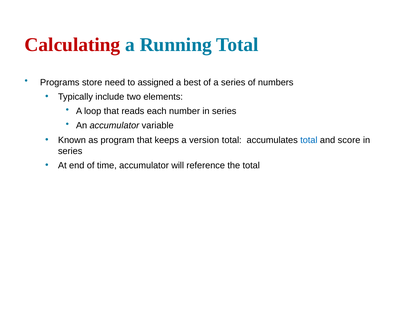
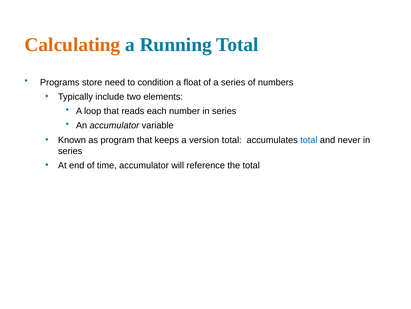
Calculating colour: red -> orange
assigned: assigned -> condition
best: best -> float
score: score -> never
